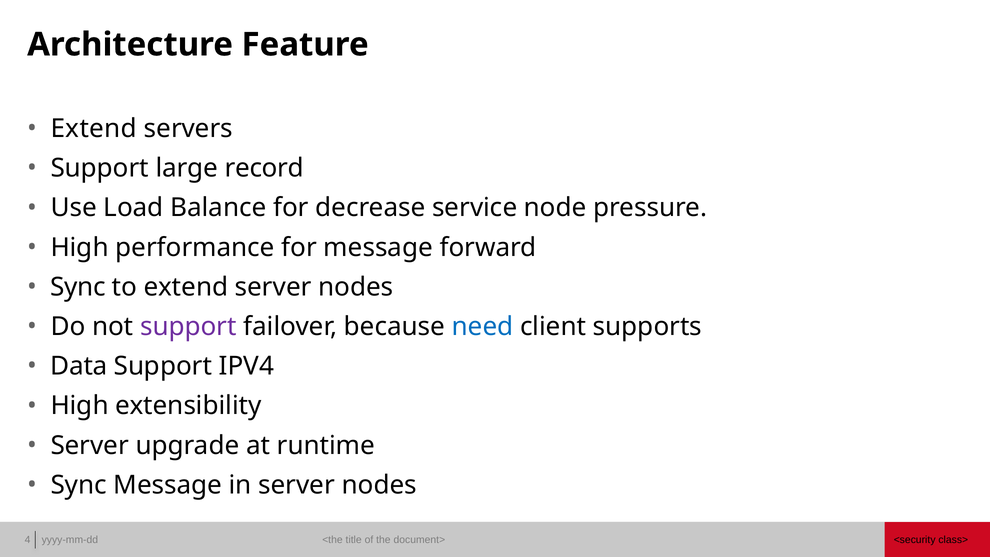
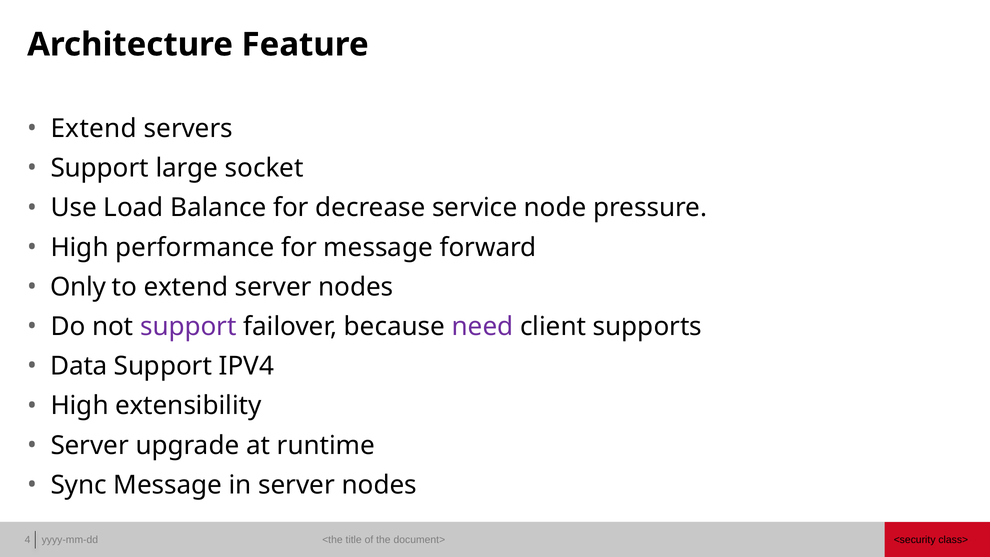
record: record -> socket
Sync at (78, 287): Sync -> Only
need colour: blue -> purple
